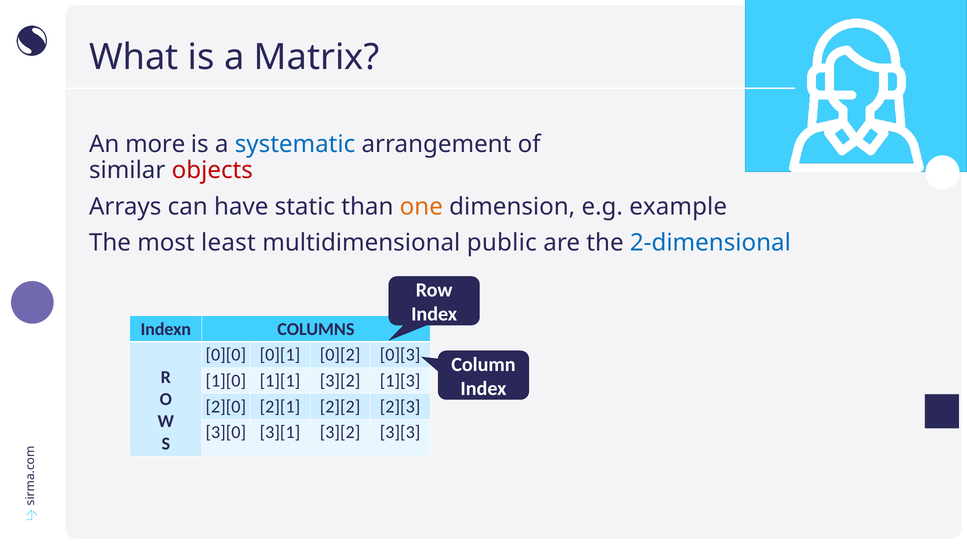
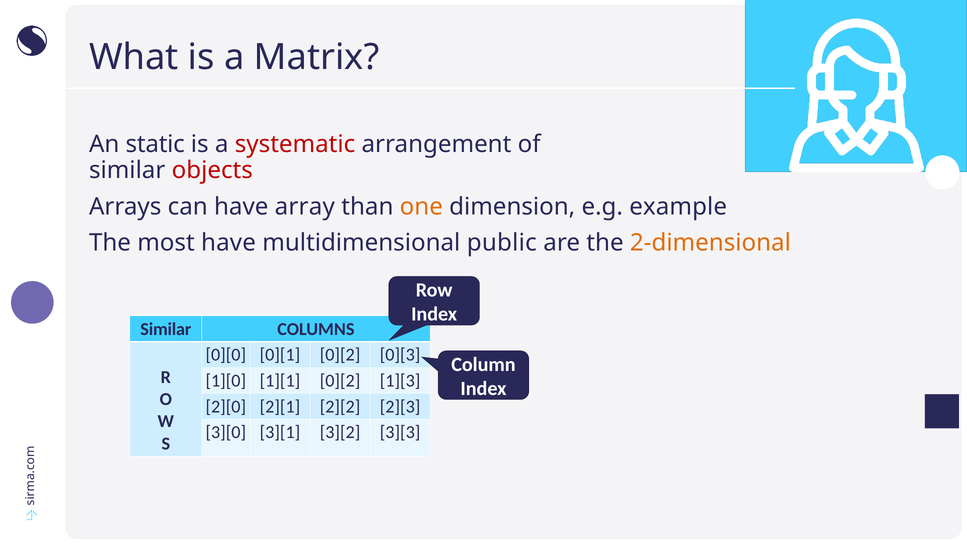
more: more -> static
systematic colour: blue -> red
static: static -> array
most least: least -> have
2-dimensional colour: blue -> orange
Indexn at (166, 329): Indexn -> Similar
1][1 3][2: 3][2 -> 0][2
